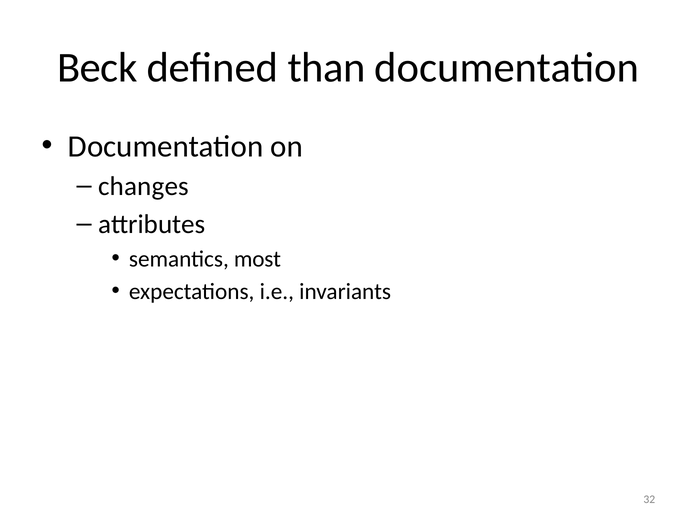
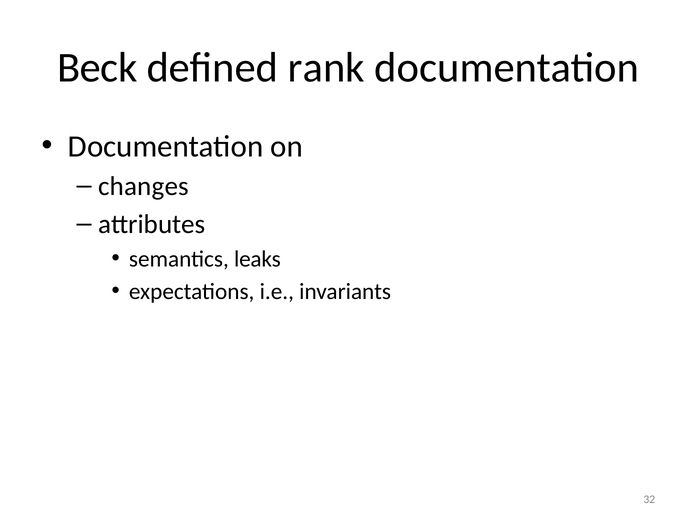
than: than -> rank
most: most -> leaks
